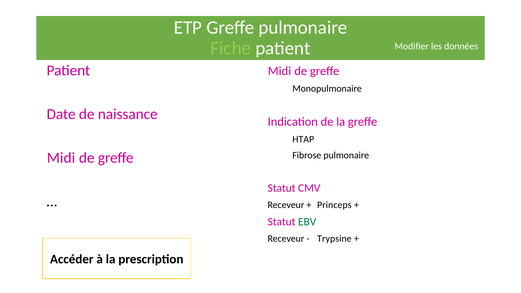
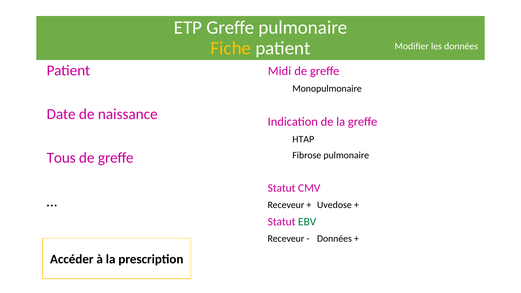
Fiche colour: light green -> yellow
Midi at (61, 158): Midi -> Tous
Princeps: Princeps -> Uvedose
Trypsine at (334, 239): Trypsine -> Données
